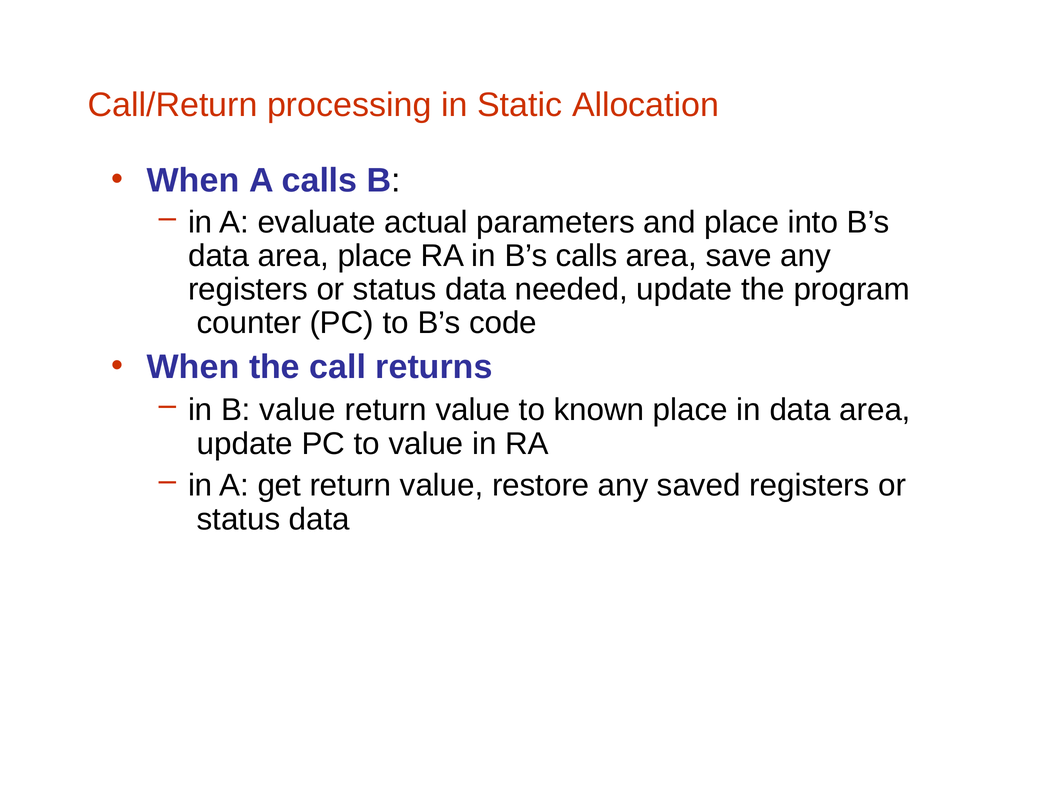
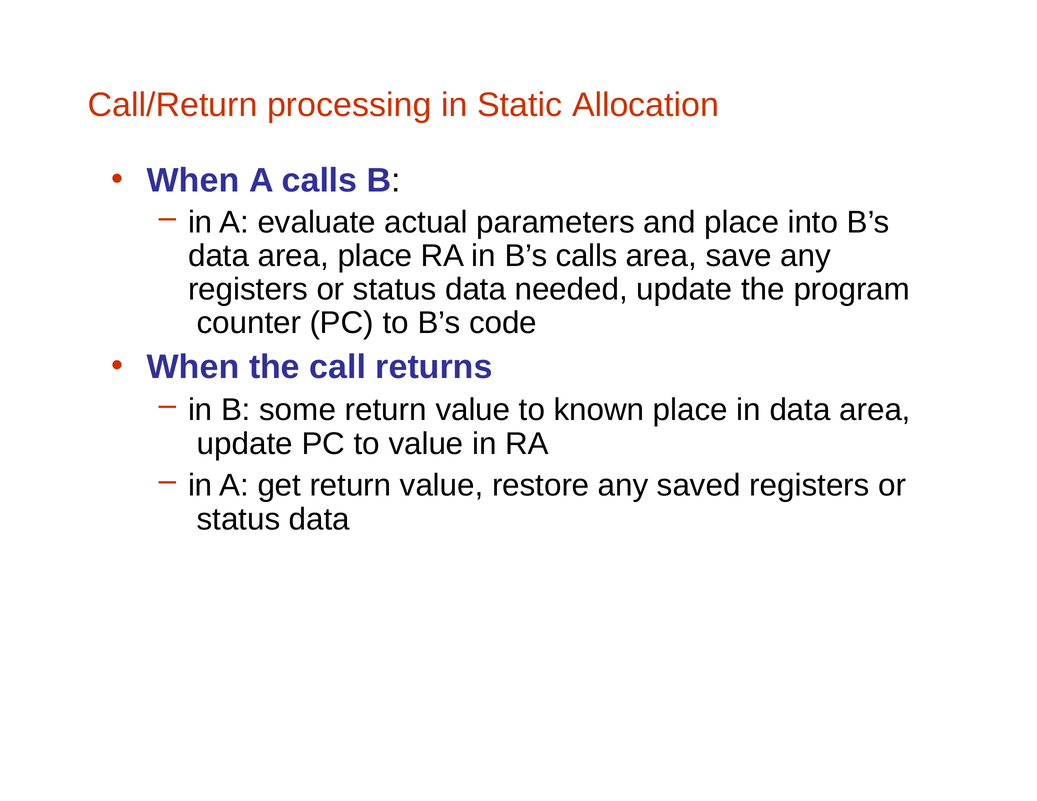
B value: value -> some
